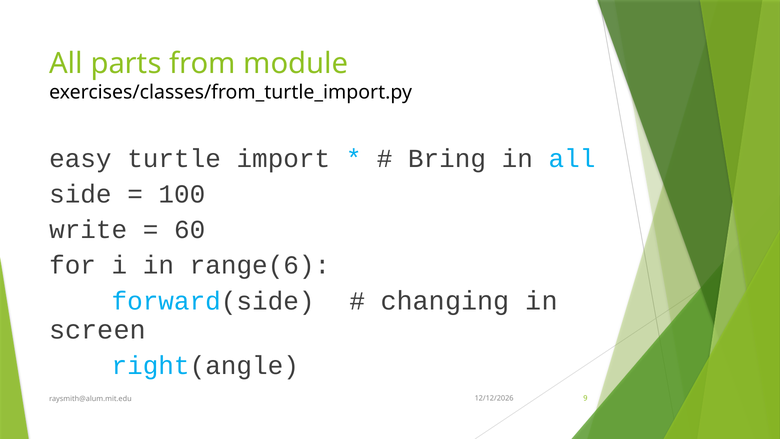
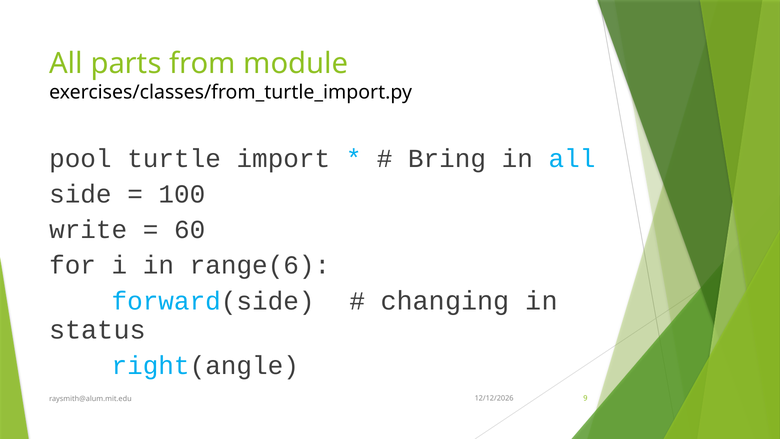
easy: easy -> pool
screen: screen -> status
